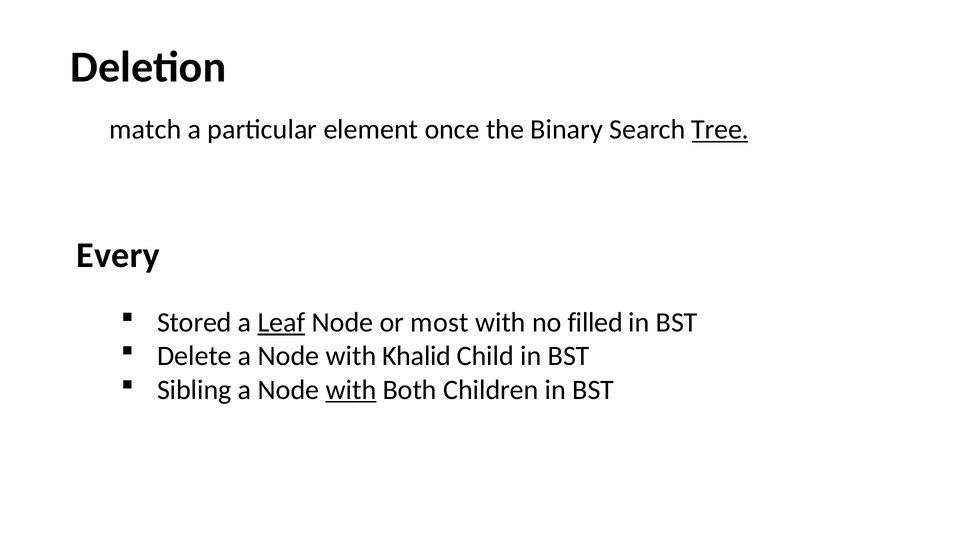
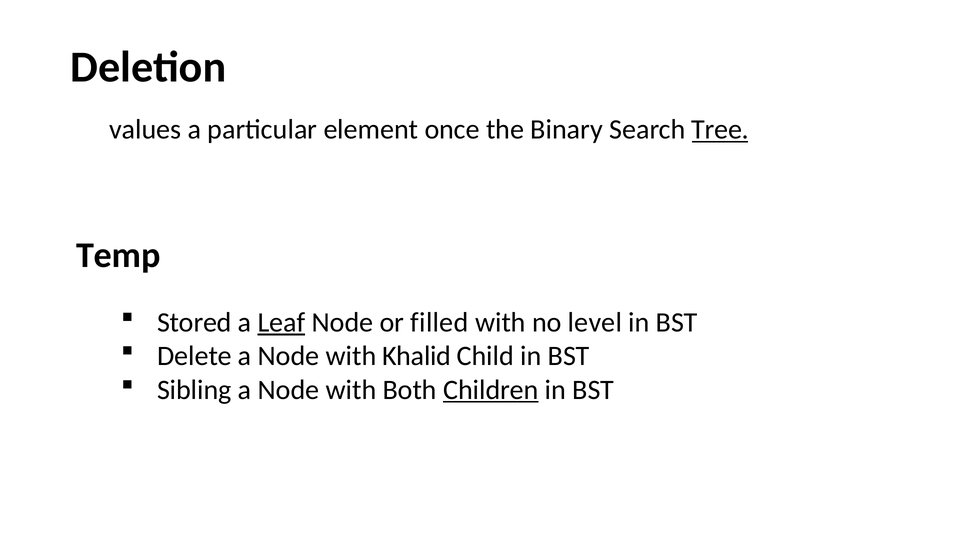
match: match -> values
Every: Every -> Temp
most: most -> filled
filled: filled -> level
with at (351, 390) underline: present -> none
Children underline: none -> present
